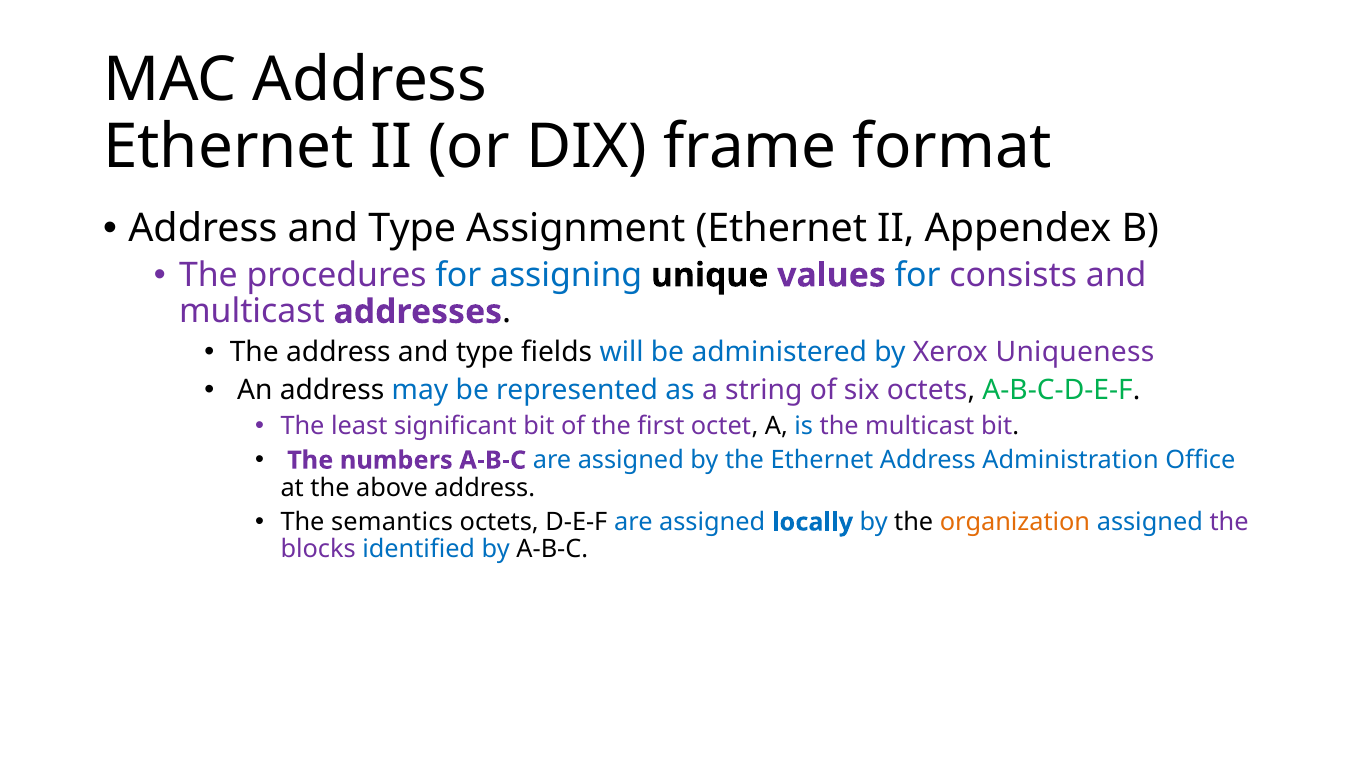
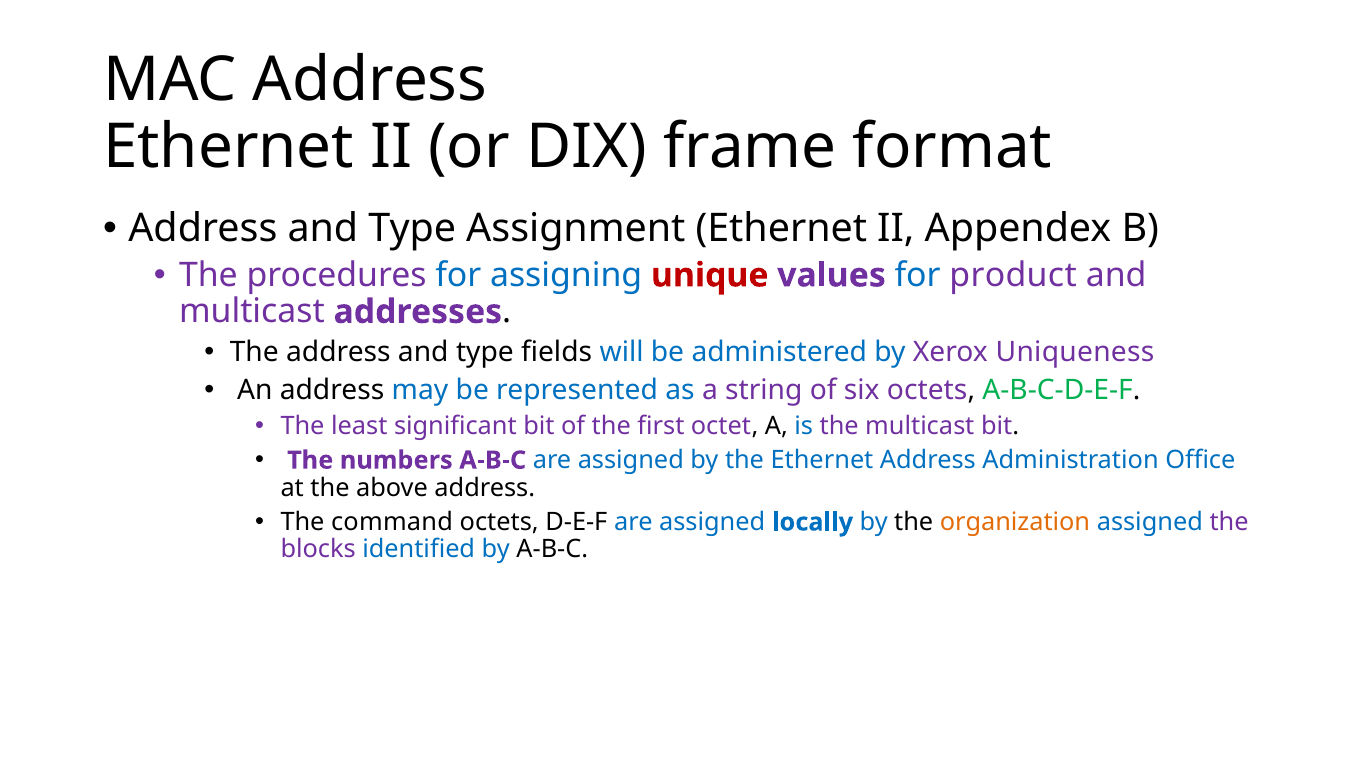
unique colour: black -> red
consists: consists -> product
semantics: semantics -> command
